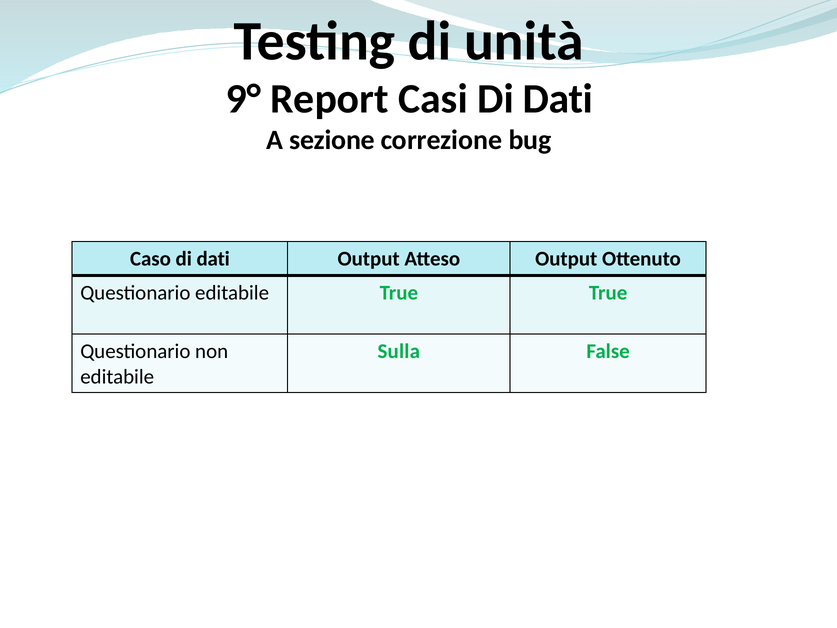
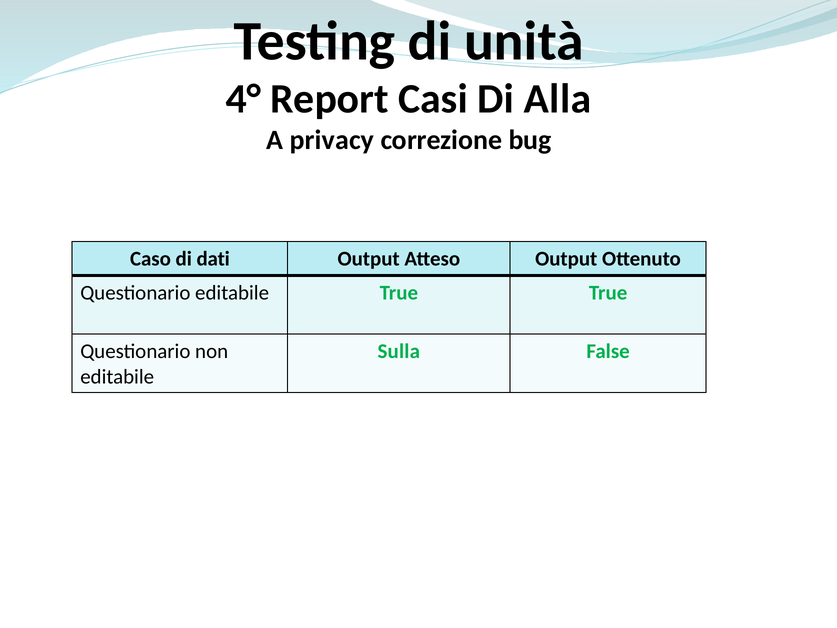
9°: 9° -> 4°
Casi Di Dati: Dati -> Alla
sezione: sezione -> privacy
